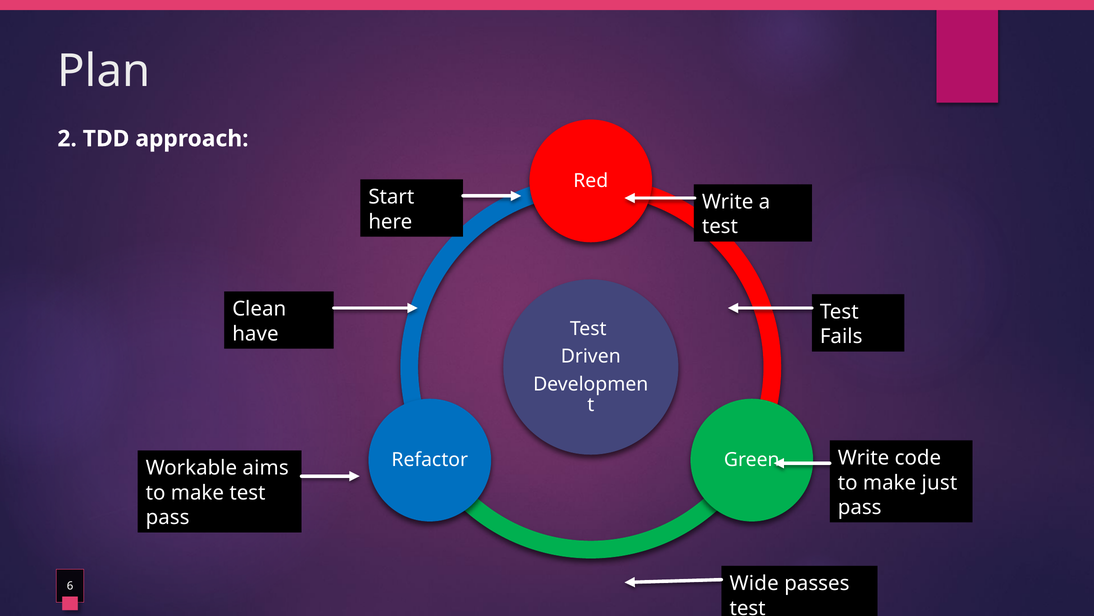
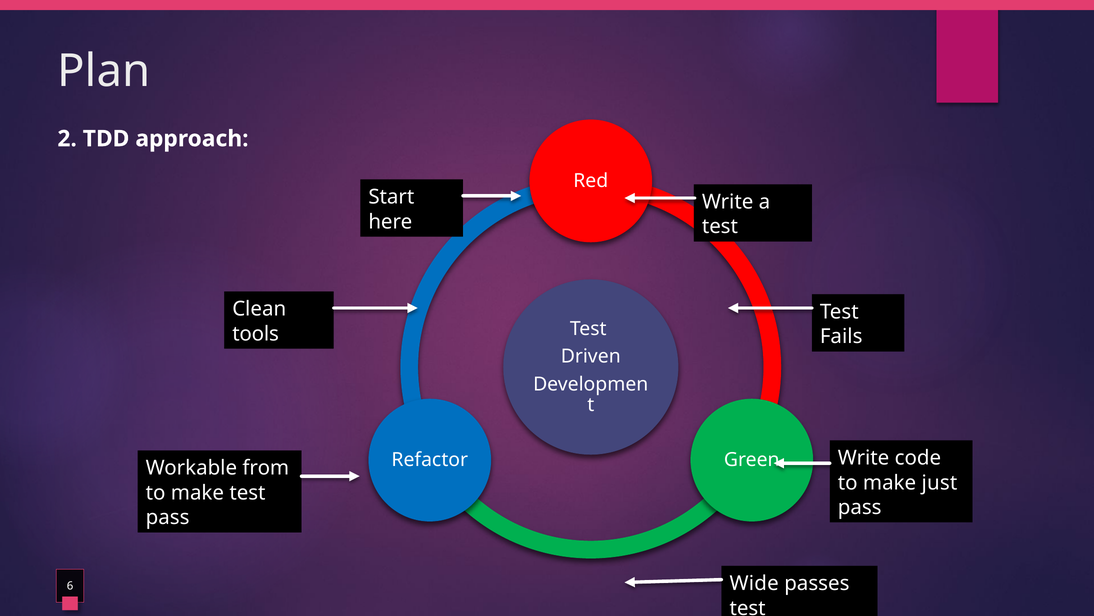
have: have -> tools
aims: aims -> from
